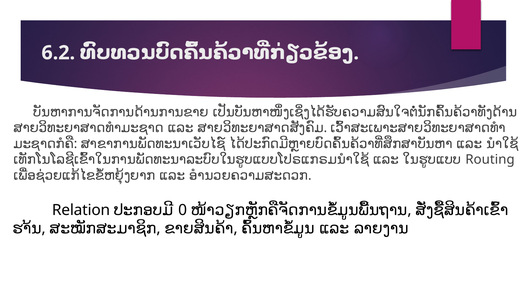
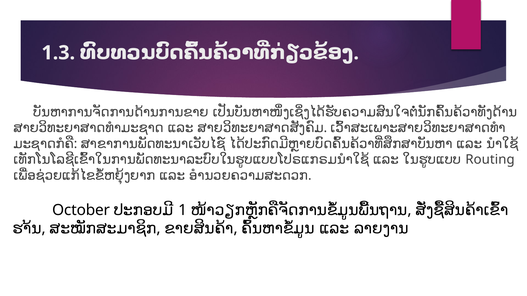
6.2: 6.2 -> 1.3
Relation: Relation -> October
0: 0 -> 1
